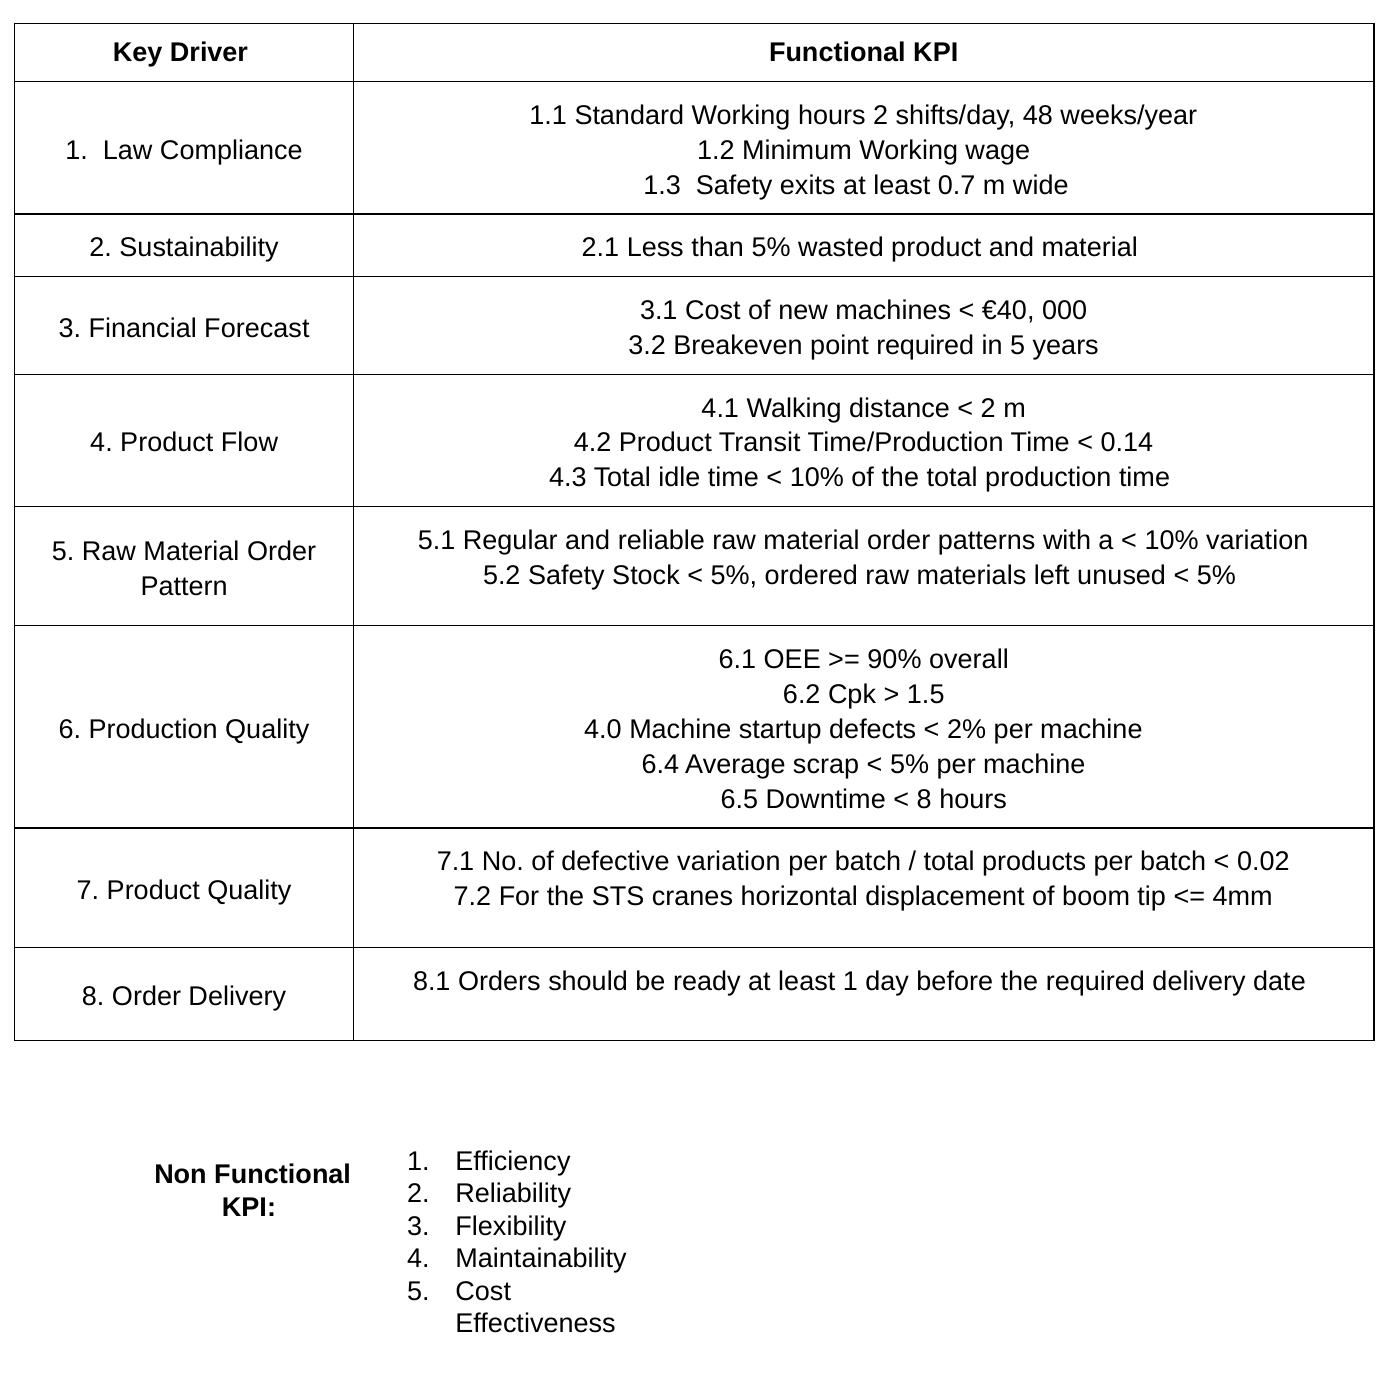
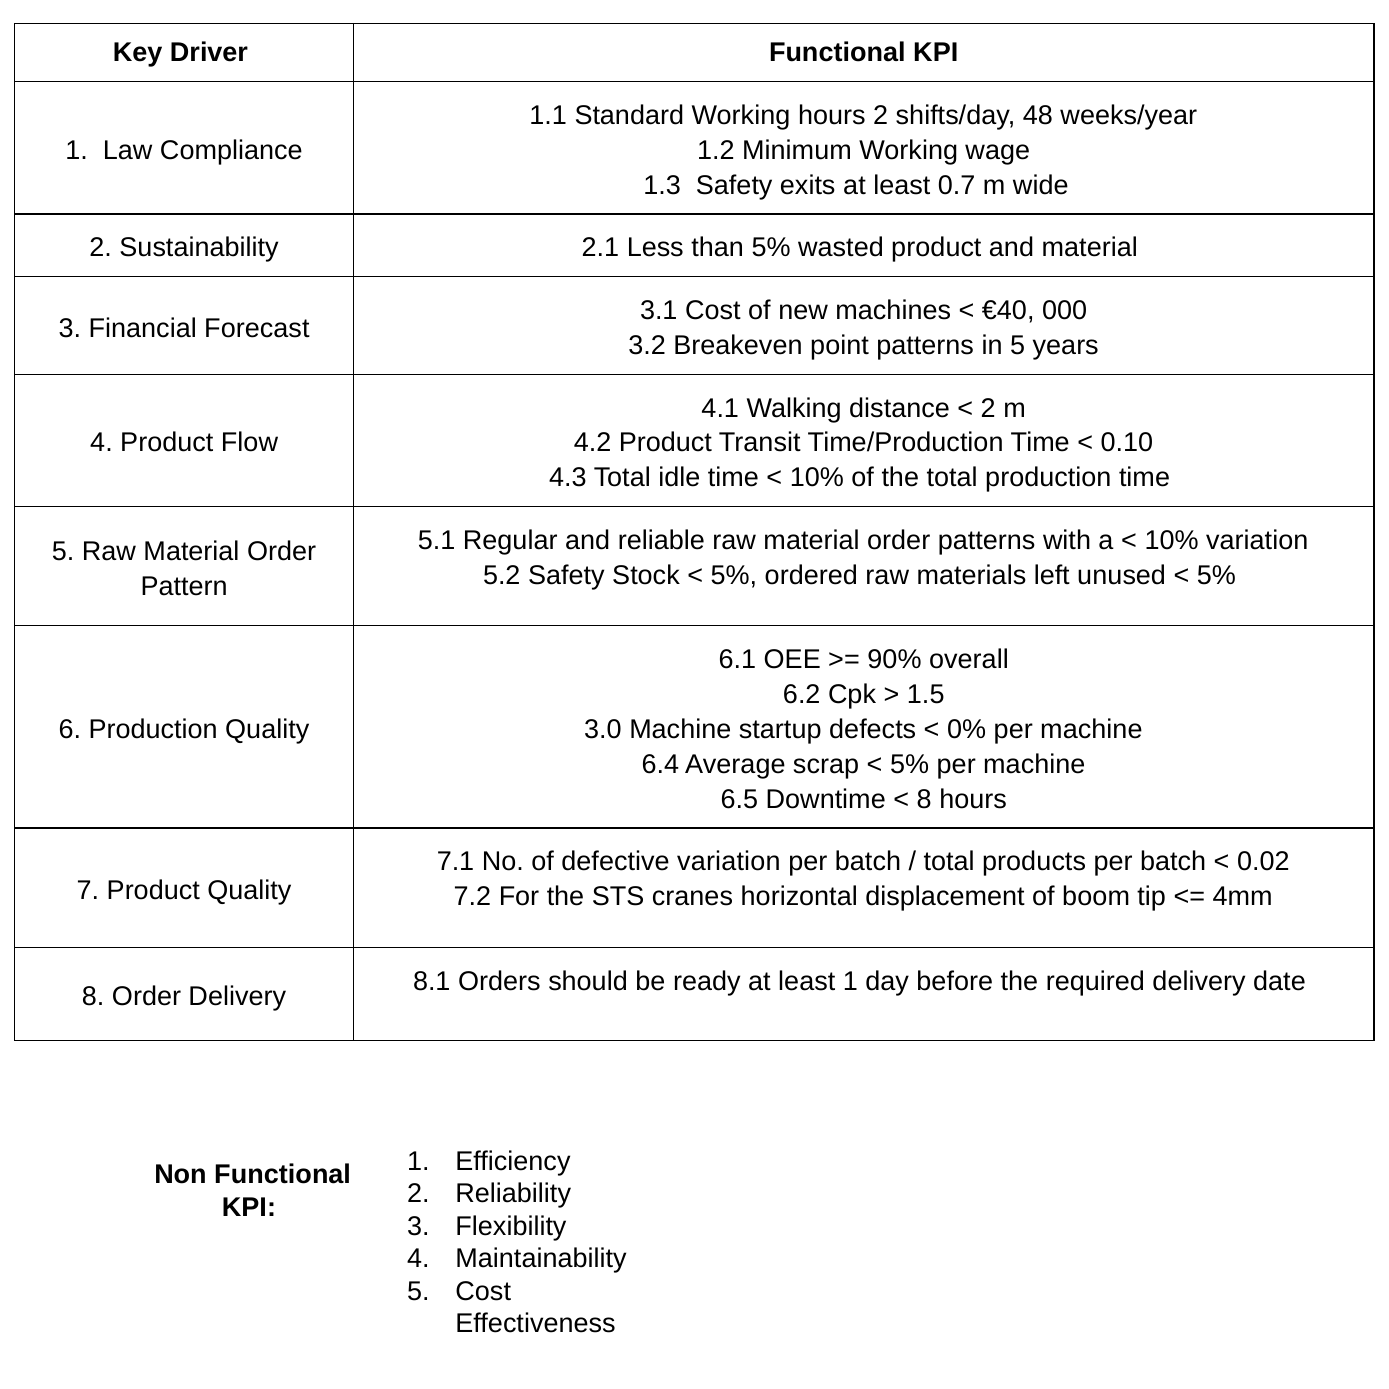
point required: required -> patterns
0.14: 0.14 -> 0.10
4.0: 4.0 -> 3.0
2%: 2% -> 0%
